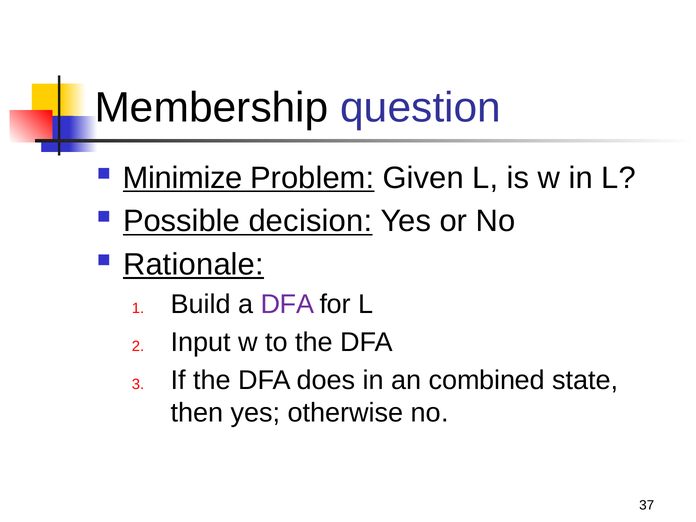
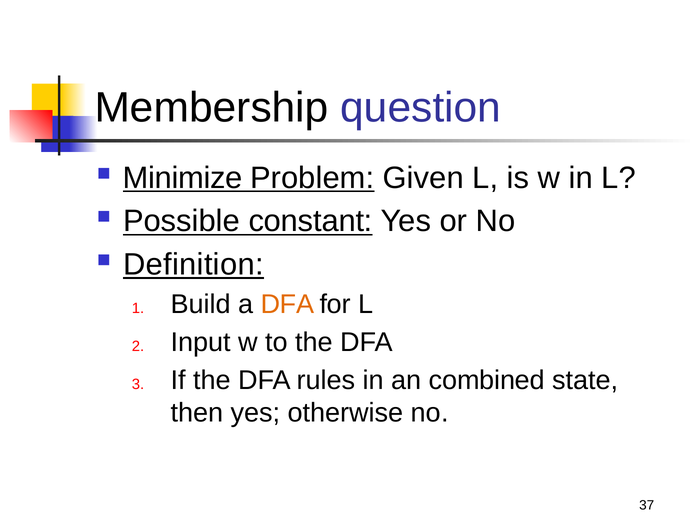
decision: decision -> constant
Rationale: Rationale -> Definition
DFA at (287, 304) colour: purple -> orange
does: does -> rules
